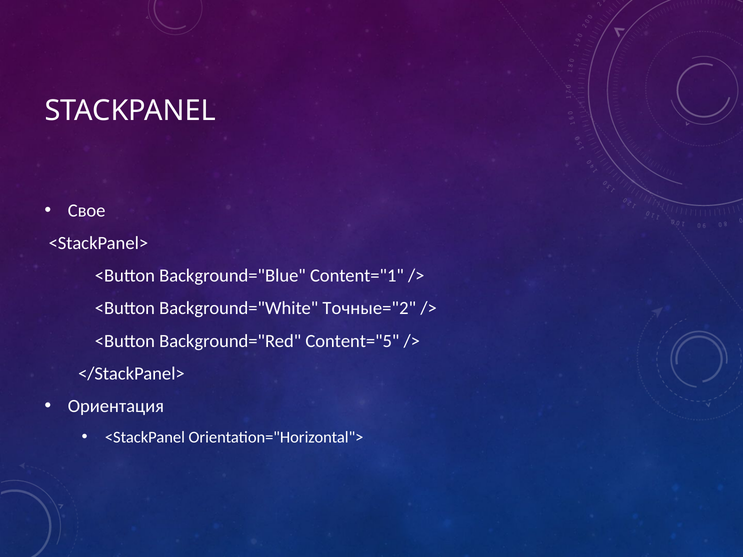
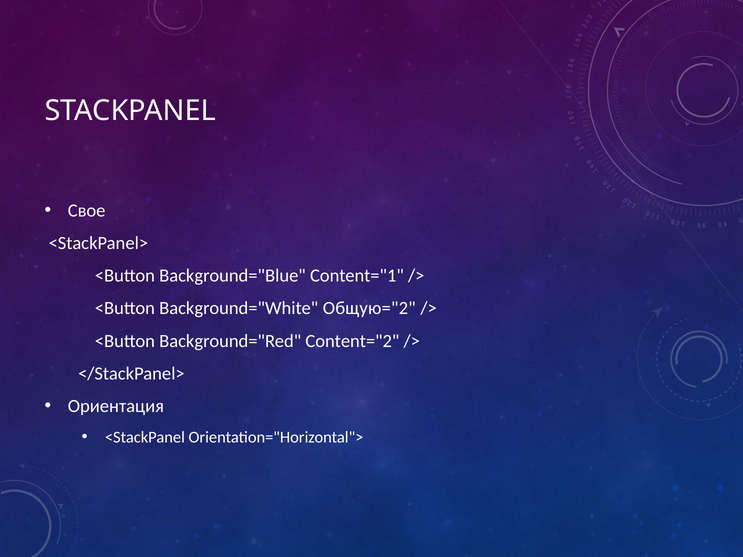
Точные="2: Точные="2 -> Общую="2
Content="5: Content="5 -> Content="2
